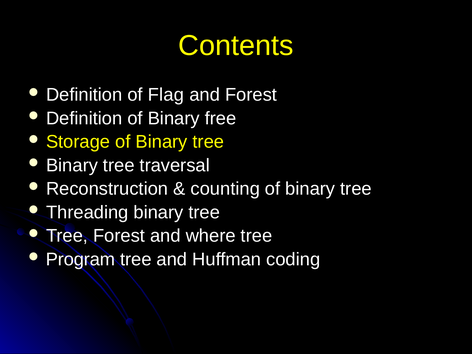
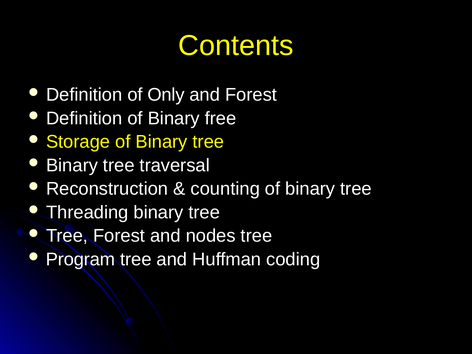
Flag: Flag -> Only
where: where -> nodes
